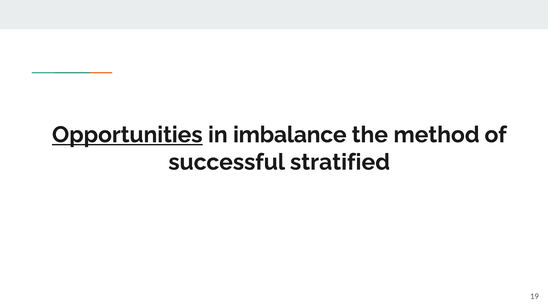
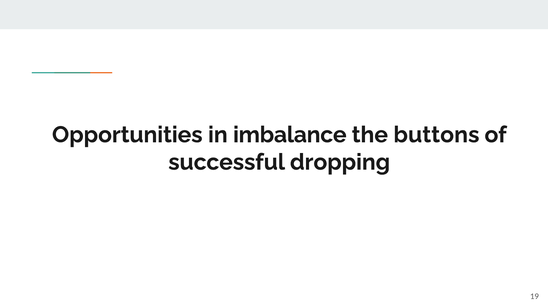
Opportunities underline: present -> none
method: method -> buttons
stratified: stratified -> dropping
